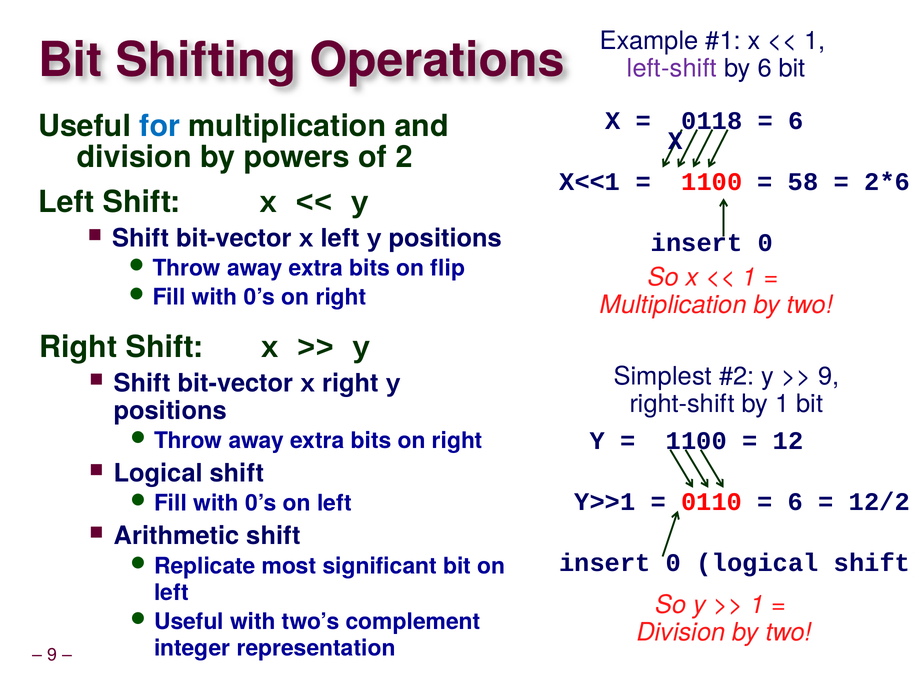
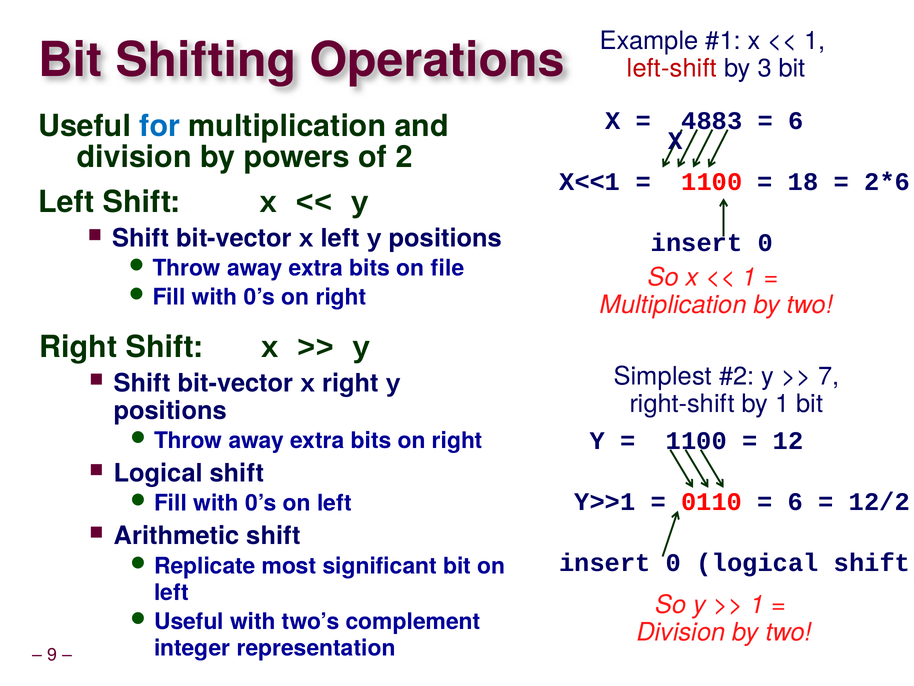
left-shift colour: purple -> red
by 6: 6 -> 3
0118: 0118 -> 4883
58: 58 -> 18
flip: flip -> file
9 at (829, 376): 9 -> 7
